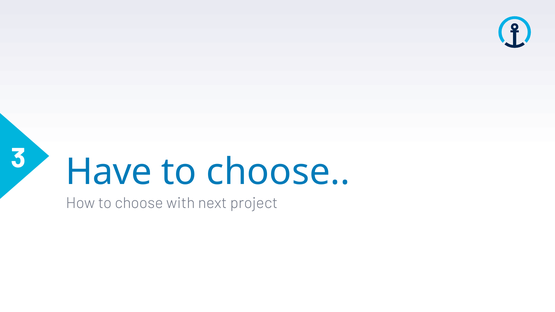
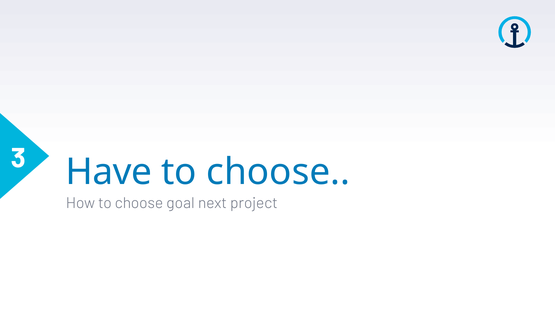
with: with -> goal
